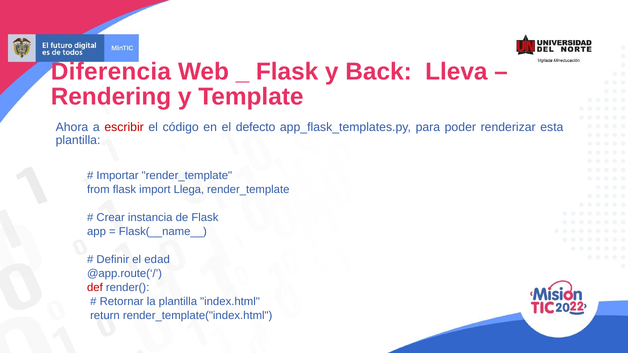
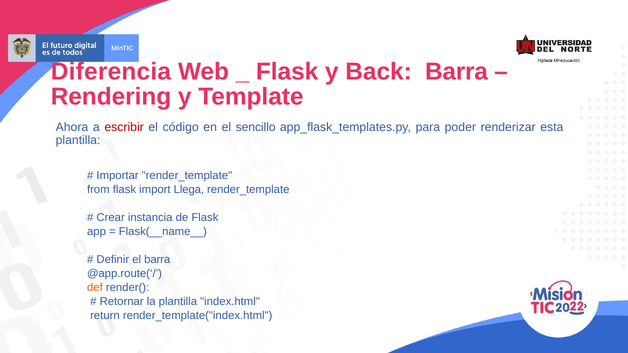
Back Lleva: Lleva -> Barra
defecto: defecto -> sencillo
el edad: edad -> barra
def colour: red -> orange
